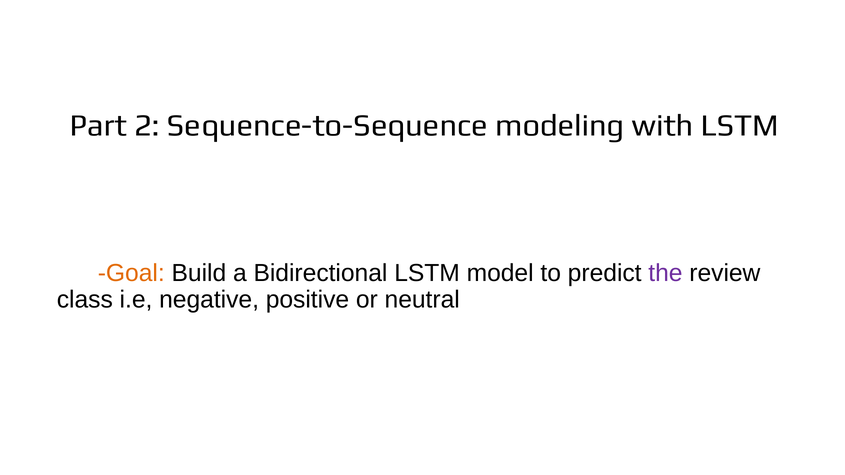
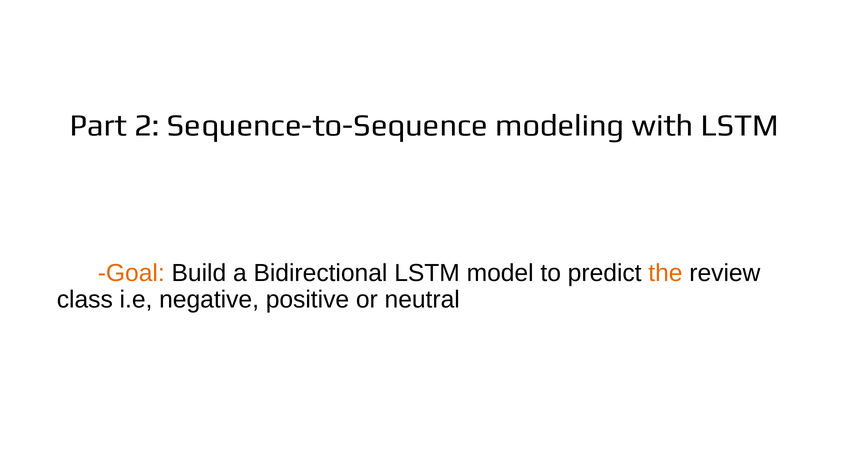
the colour: purple -> orange
